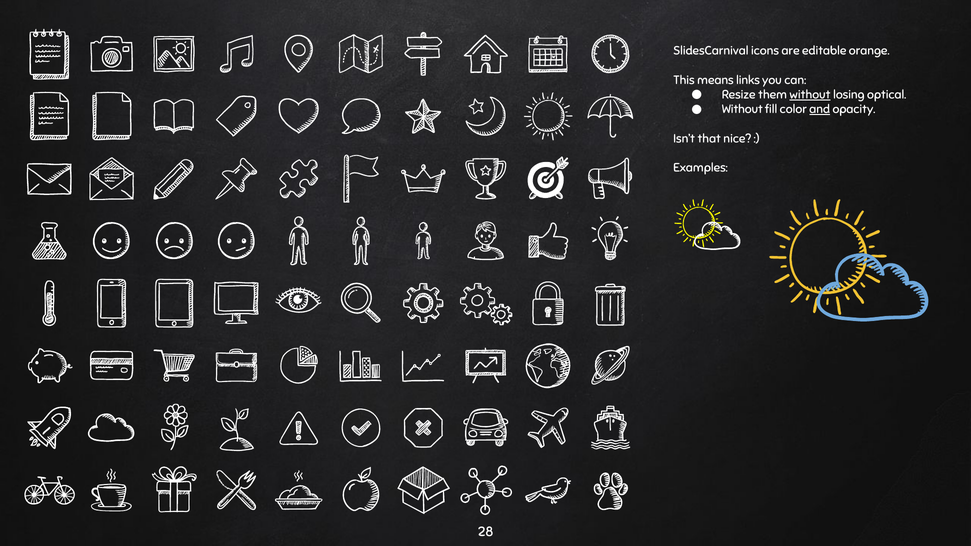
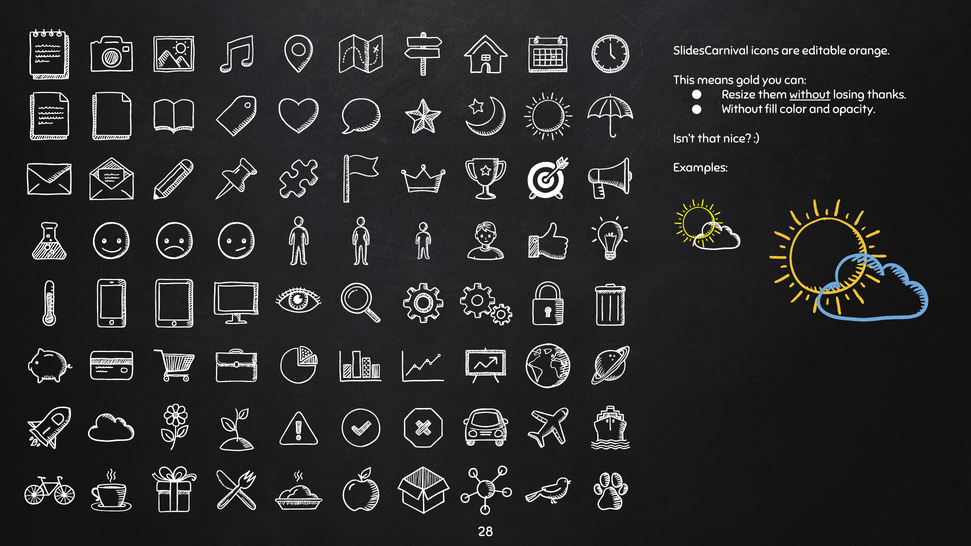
links: links -> gold
optical: optical -> thanks
and underline: present -> none
